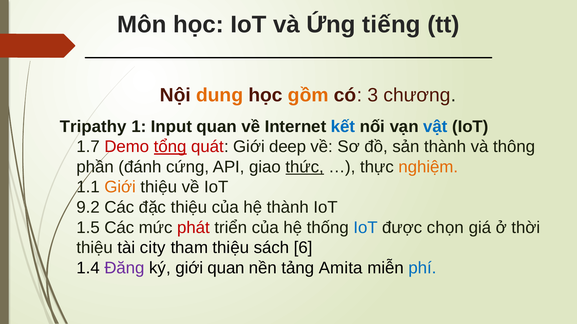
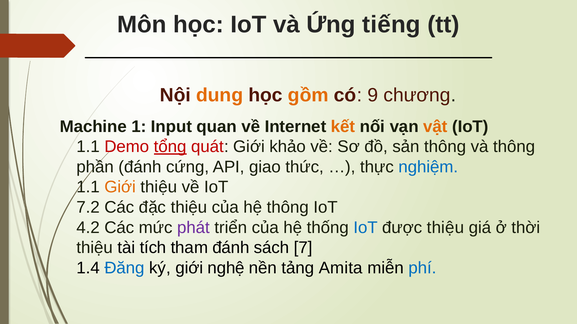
3: 3 -> 9
Tripathy: Tripathy -> Machine
kết colour: blue -> orange
vật colour: blue -> orange
1.7 at (88, 147): 1.7 -> 1.1
deep: deep -> khảo
sản thành: thành -> thông
thức underline: present -> none
nghiệm colour: orange -> blue
9.2: 9.2 -> 7.2
hệ thành: thành -> thông
1.5: 1.5 -> 4.2
phát colour: red -> purple
được chọn: chọn -> thiệu
city: city -> tích
tham thiệu: thiệu -> đánh
6: 6 -> 7
Đăng colour: purple -> blue
giới quan: quan -> nghệ
